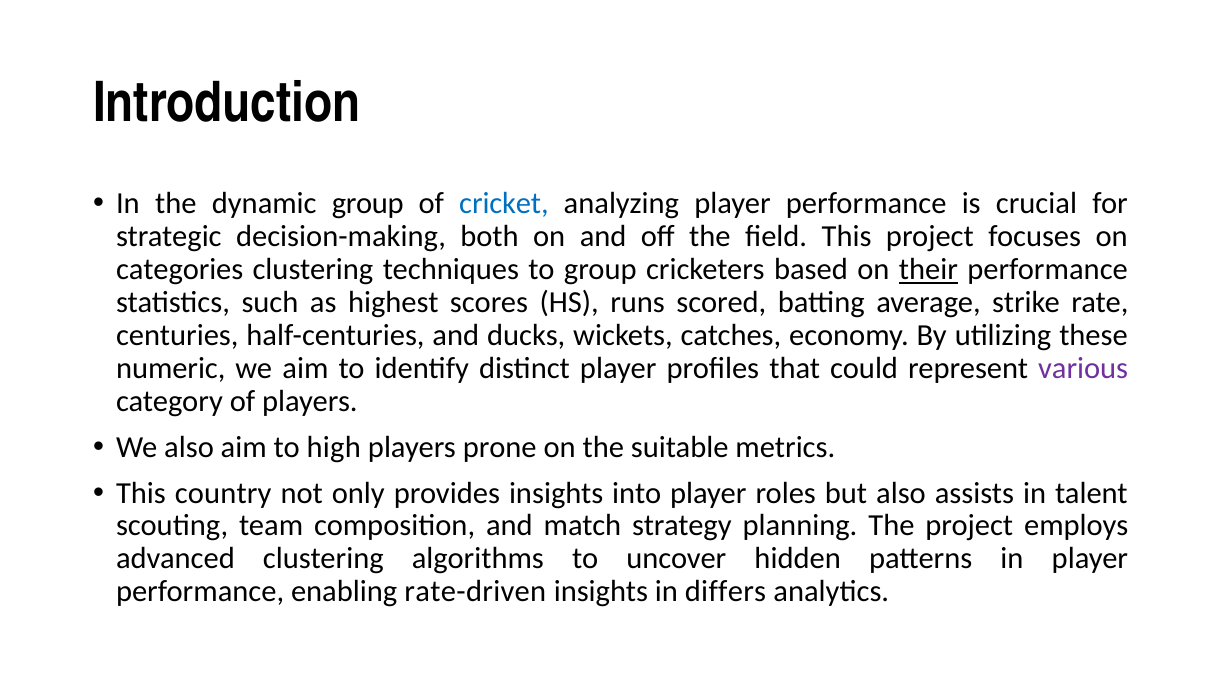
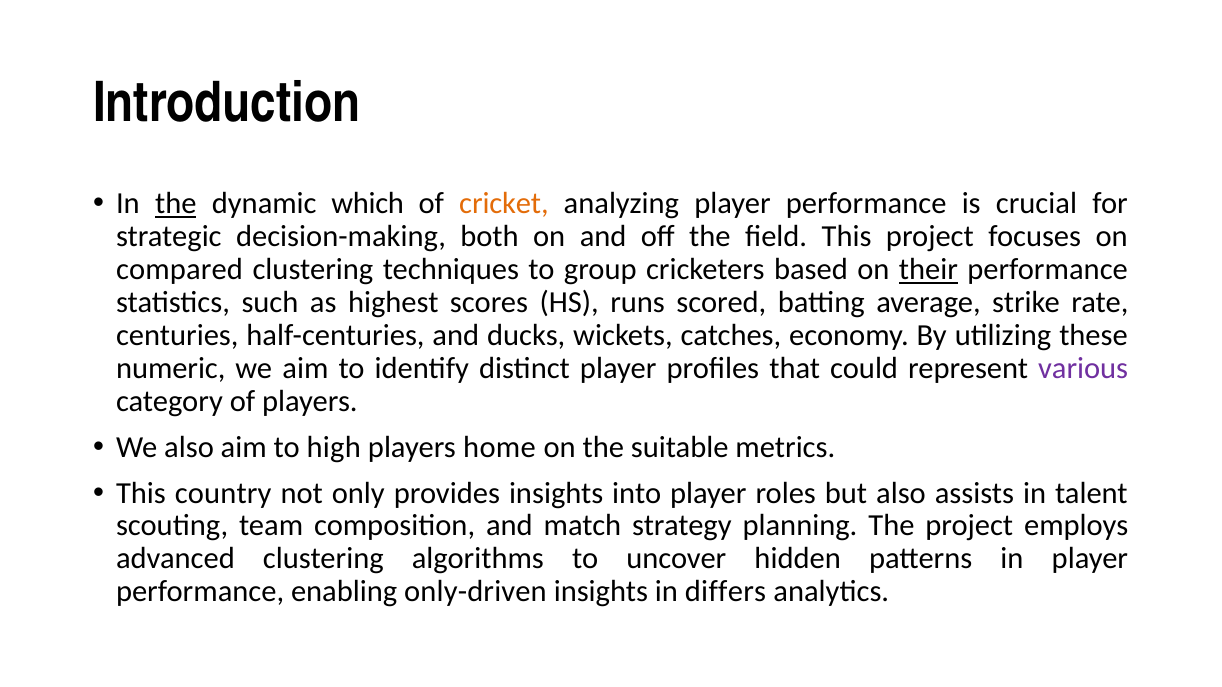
the at (176, 204) underline: none -> present
dynamic group: group -> which
cricket colour: blue -> orange
categories: categories -> compared
prone: prone -> home
rate-driven: rate-driven -> only-driven
